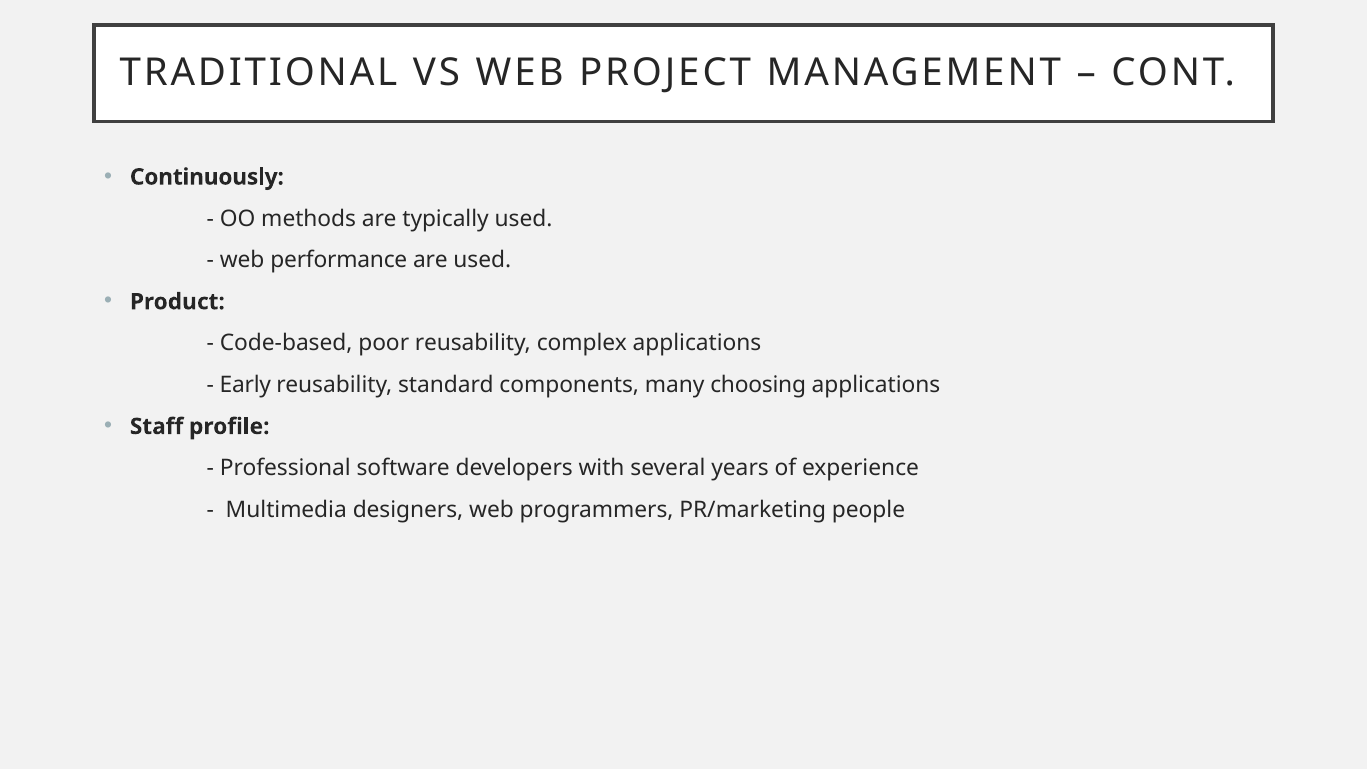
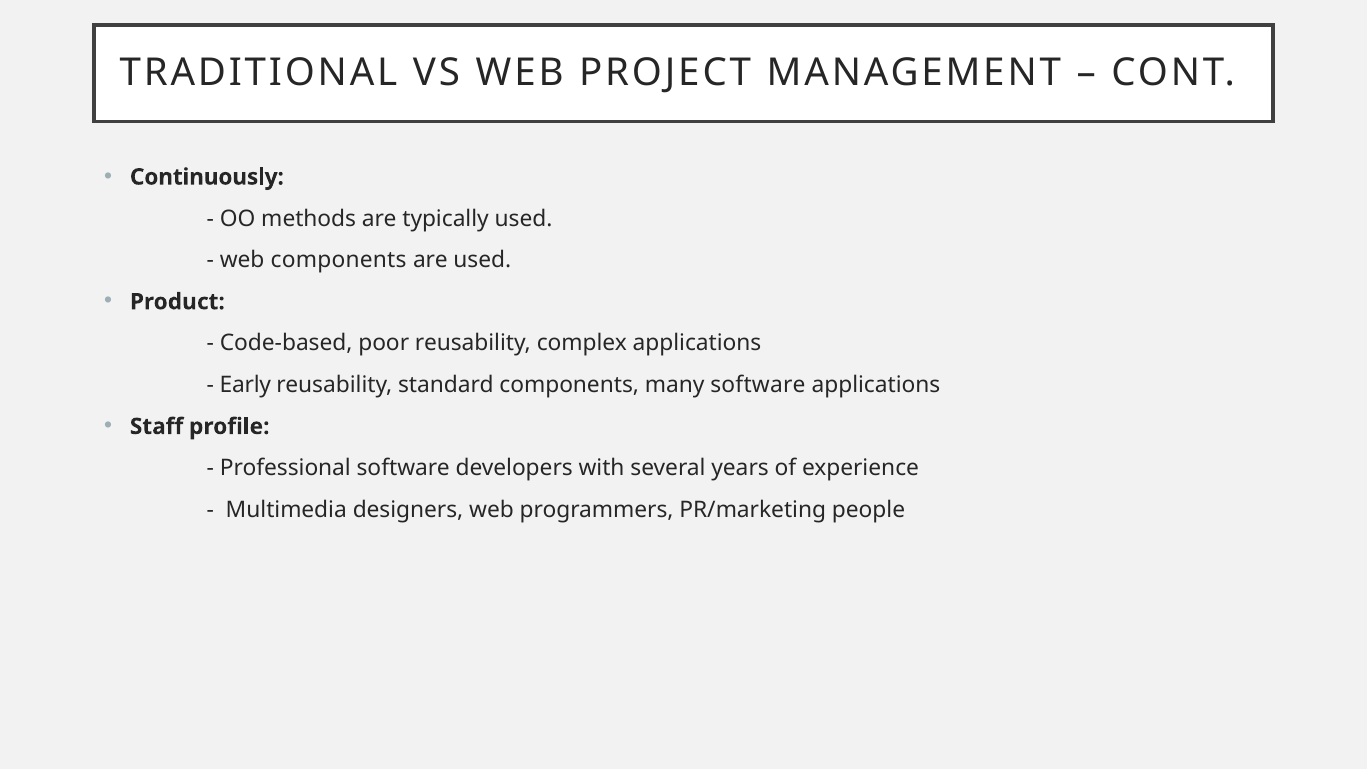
web performance: performance -> components
many choosing: choosing -> software
